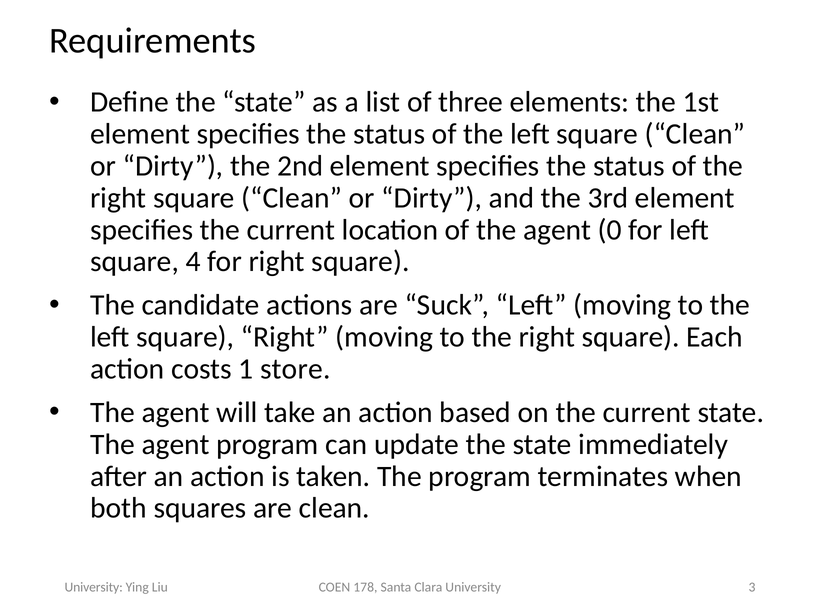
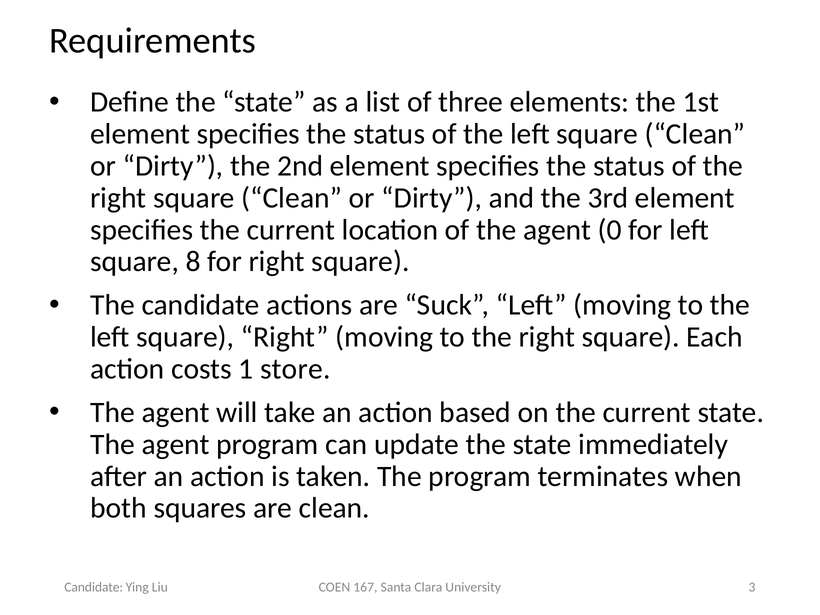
4: 4 -> 8
178: 178 -> 167
University at (94, 587): University -> Candidate
